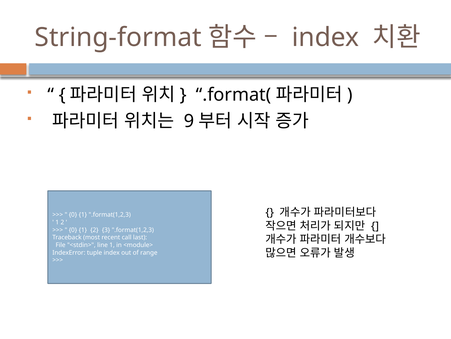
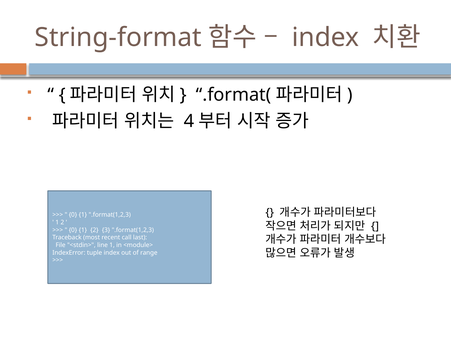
9: 9 -> 4
